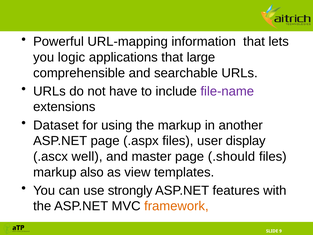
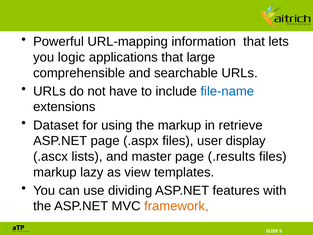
file-name colour: purple -> blue
another: another -> retrieve
well: well -> lists
.should: .should -> .results
also: also -> lazy
strongly: strongly -> dividing
